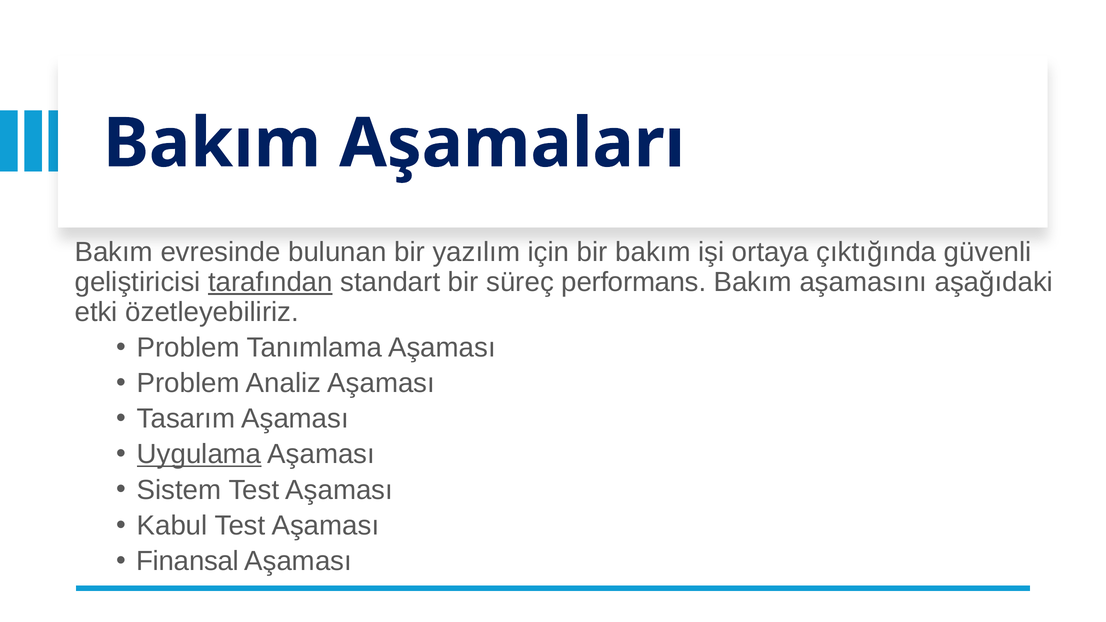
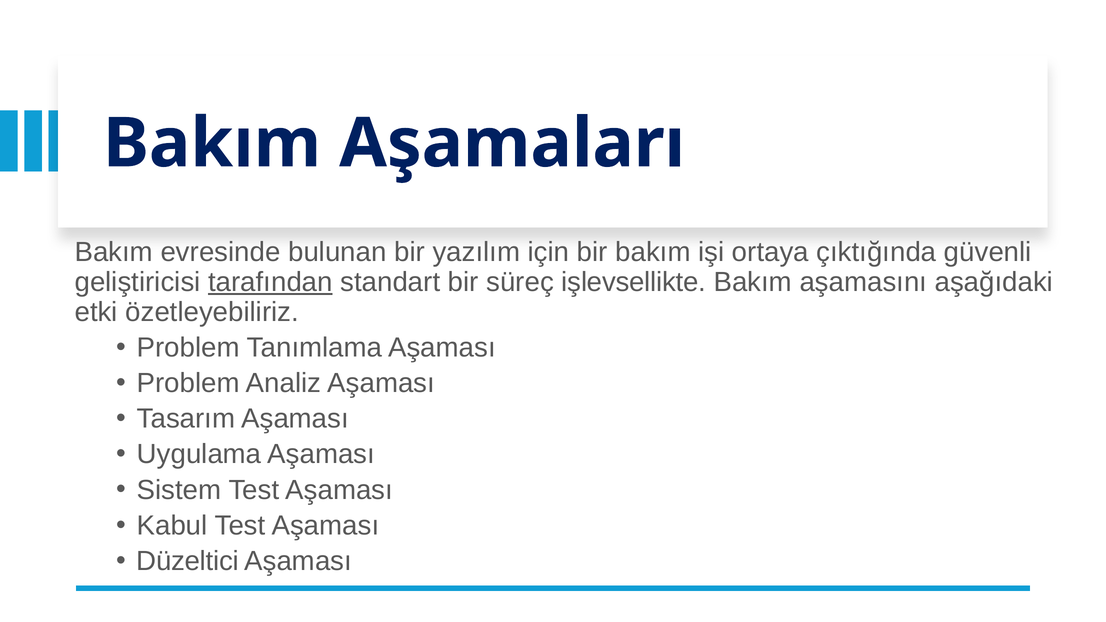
performans: performans -> işlevsellikte
Uygulama underline: present -> none
Finansal: Finansal -> Düzeltici
